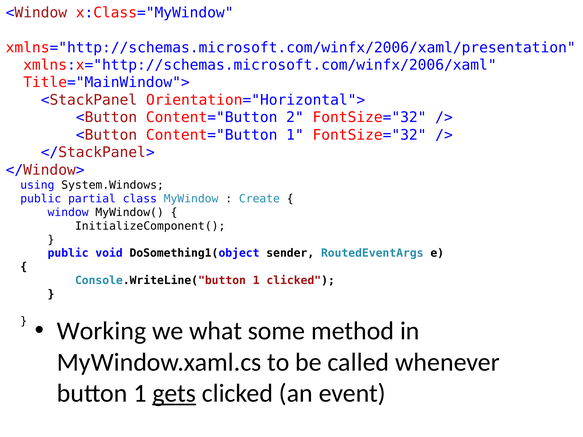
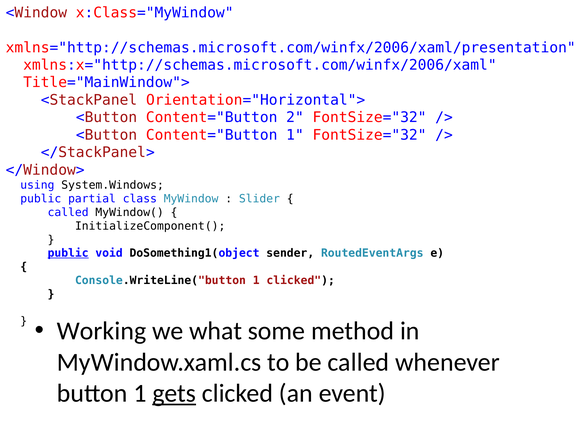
Create: Create -> Slider
window at (68, 213): window -> called
public at (68, 253) underline: none -> present
